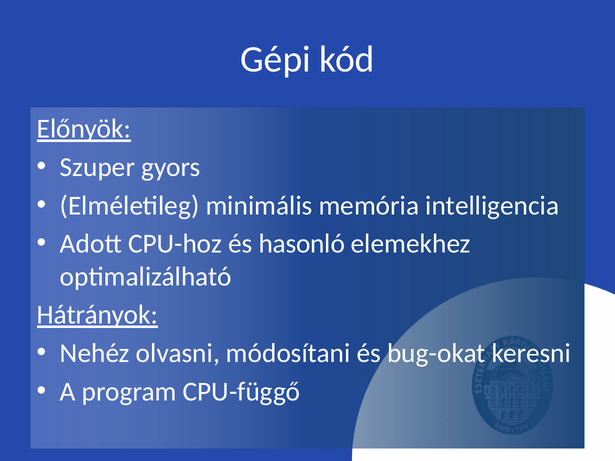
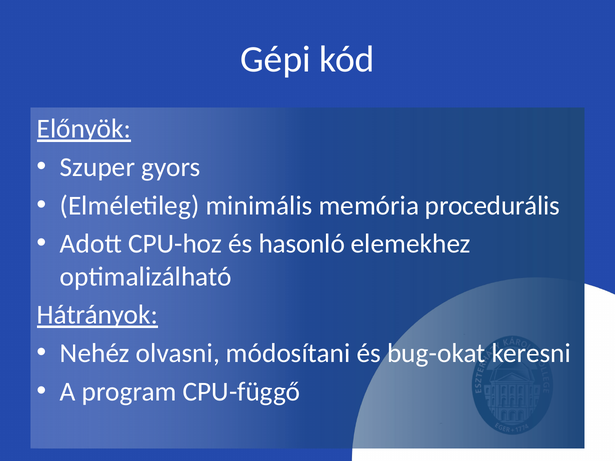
intelligencia: intelligencia -> procedurális
